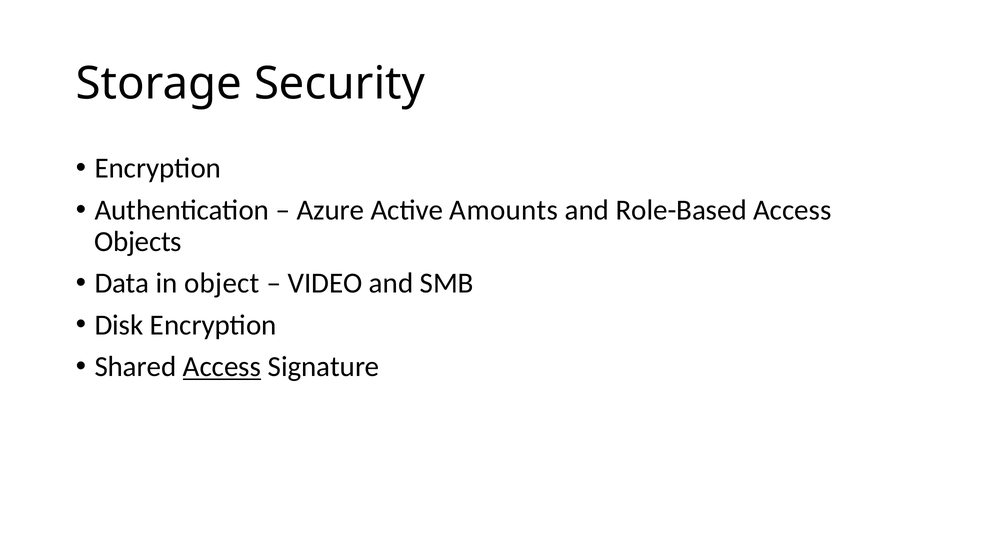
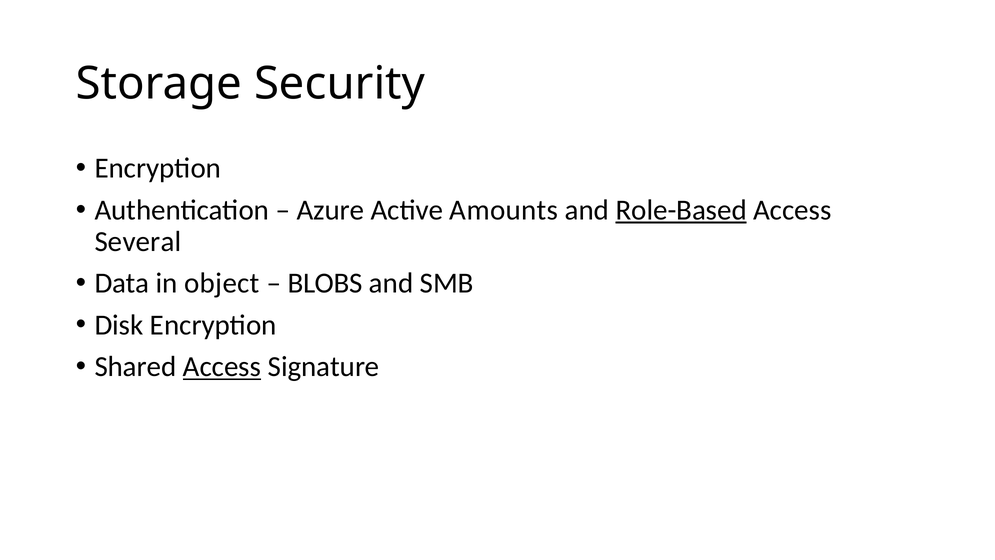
Role-Based underline: none -> present
Objects: Objects -> Several
VIDEO: VIDEO -> BLOBS
